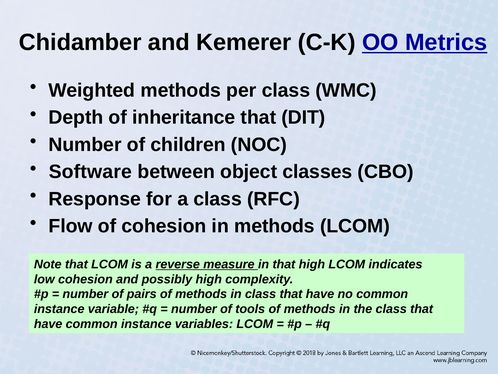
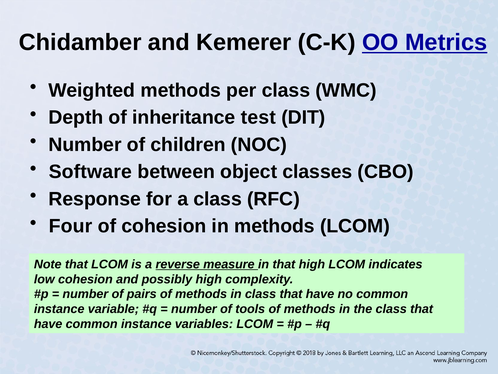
inheritance that: that -> test
Flow: Flow -> Four
